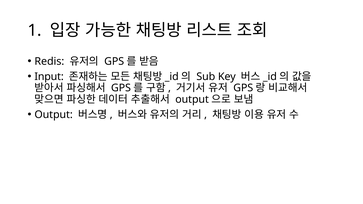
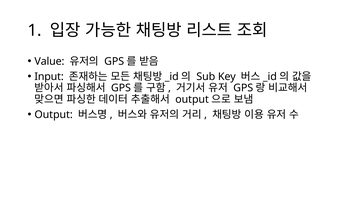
Redis: Redis -> Value
